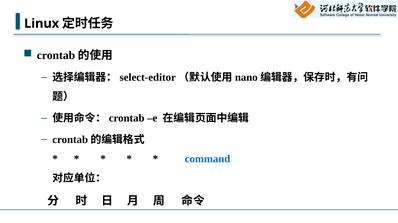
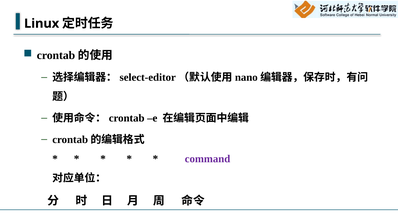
command colour: blue -> purple
